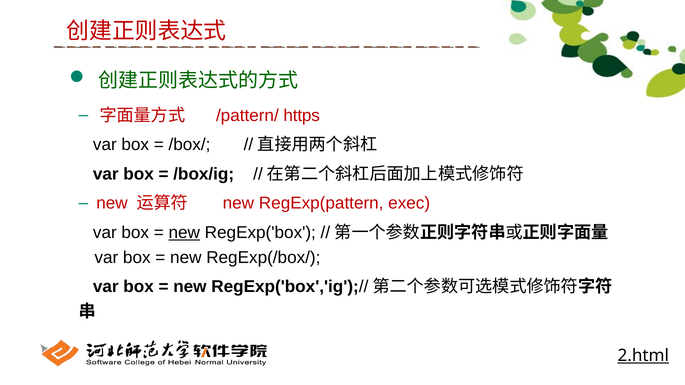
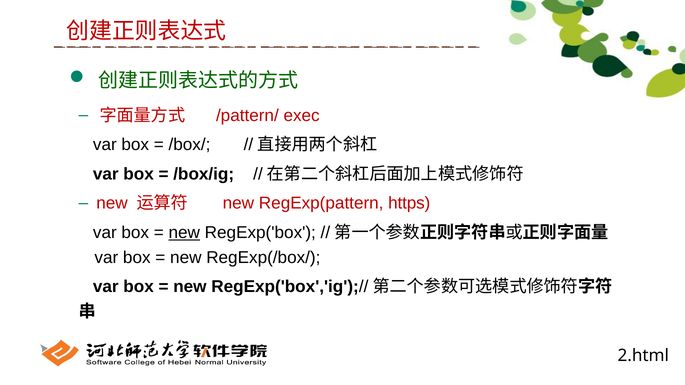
https: https -> exec
exec: exec -> https
2.html underline: present -> none
